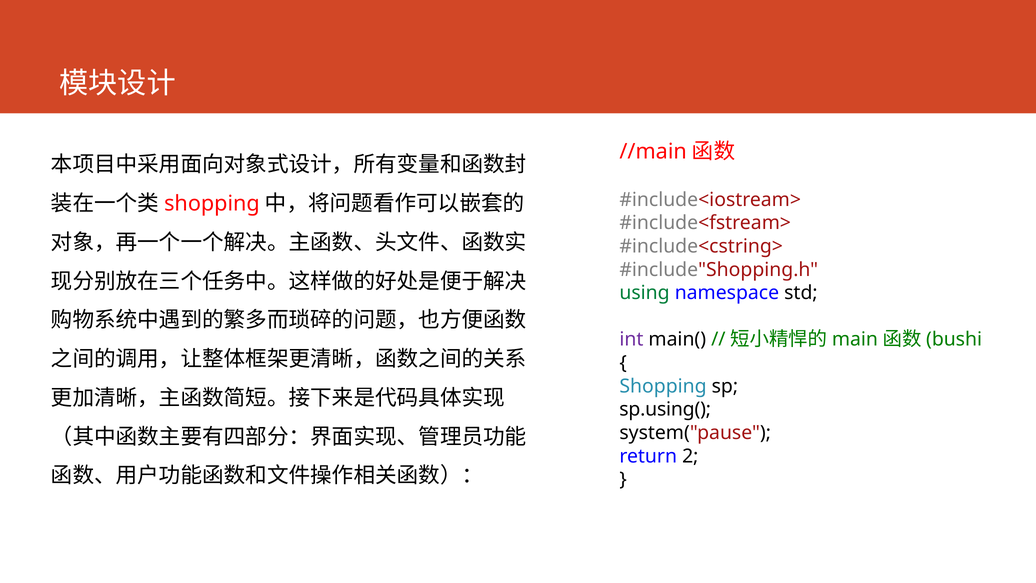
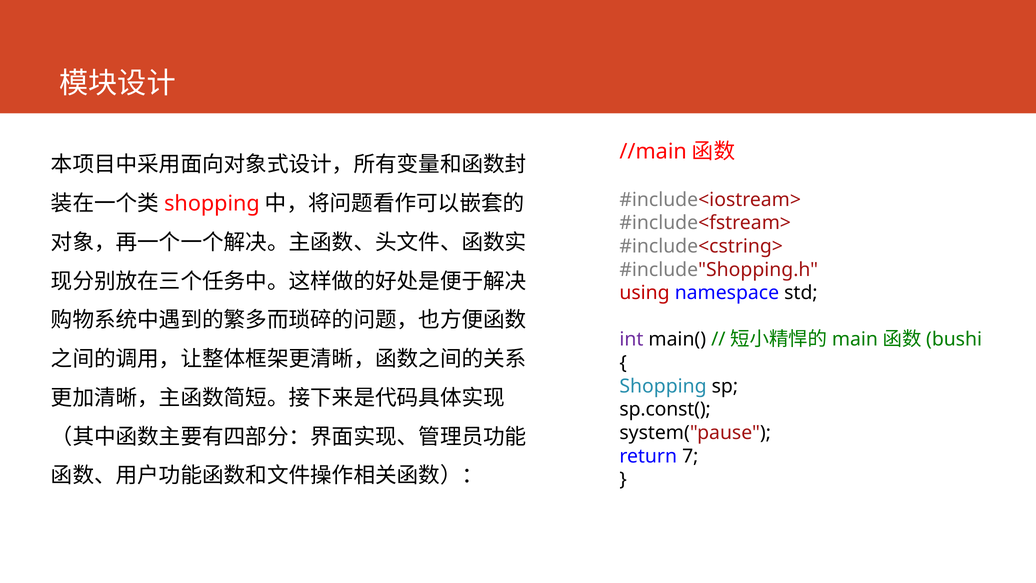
using colour: green -> red
sp.using(: sp.using( -> sp.const(
2: 2 -> 7
